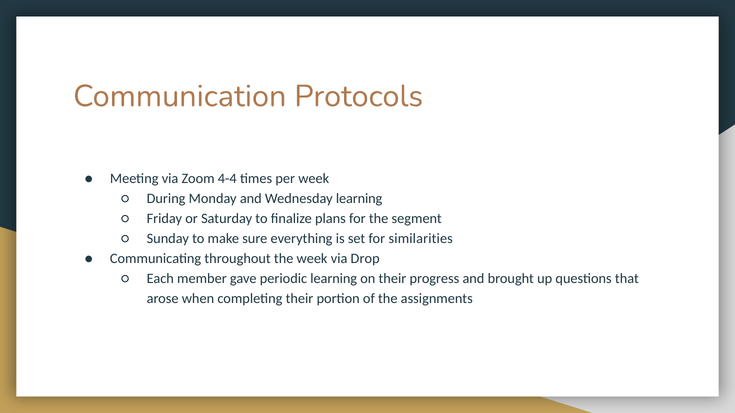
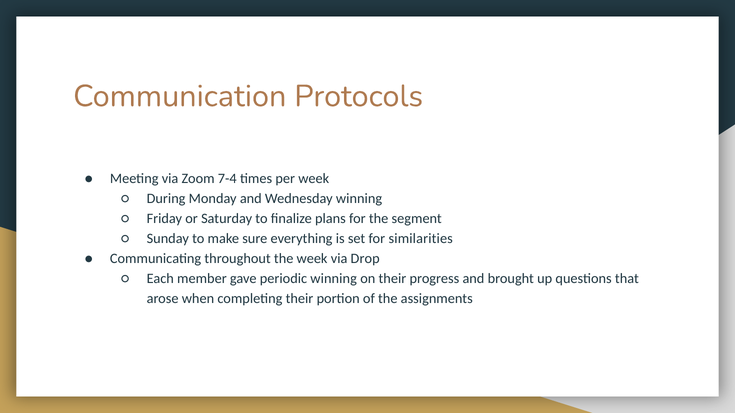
4-4: 4-4 -> 7-4
Wednesday learning: learning -> winning
periodic learning: learning -> winning
